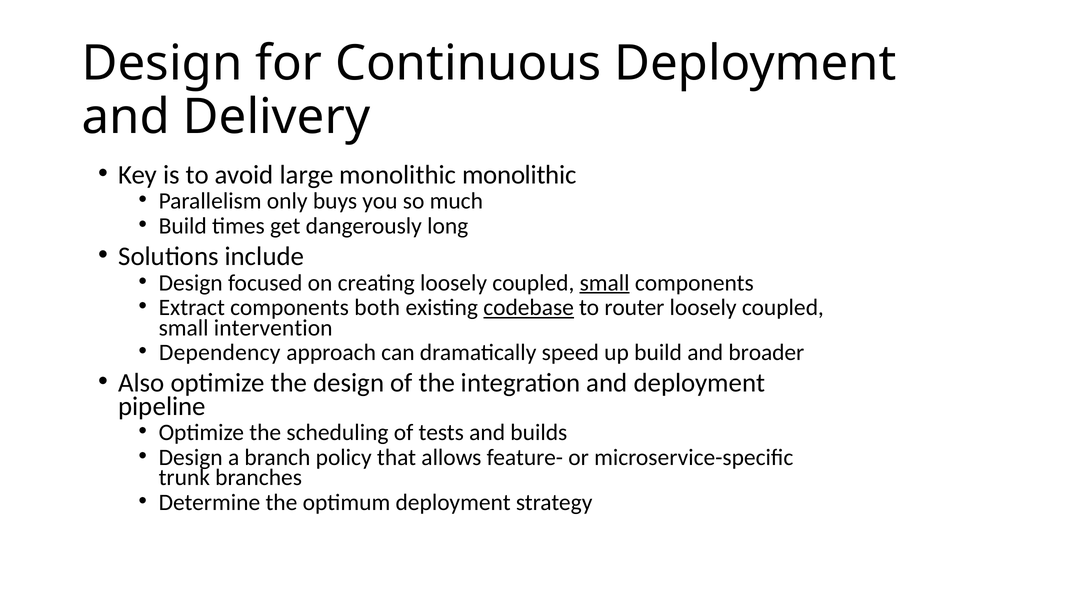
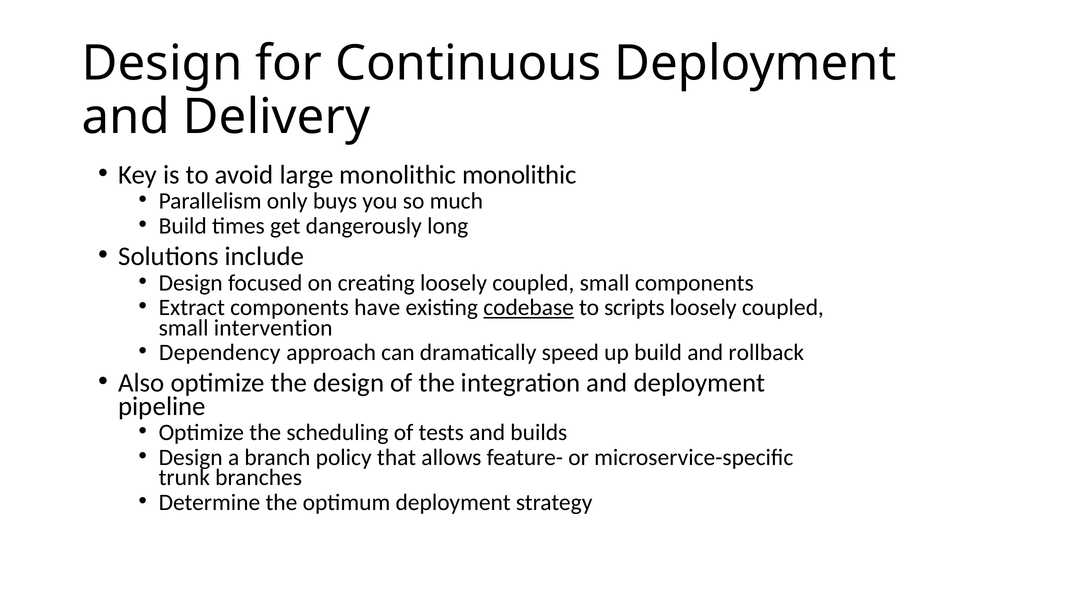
small at (605, 283) underline: present -> none
both: both -> have
router: router -> scripts
broader: broader -> rollback
